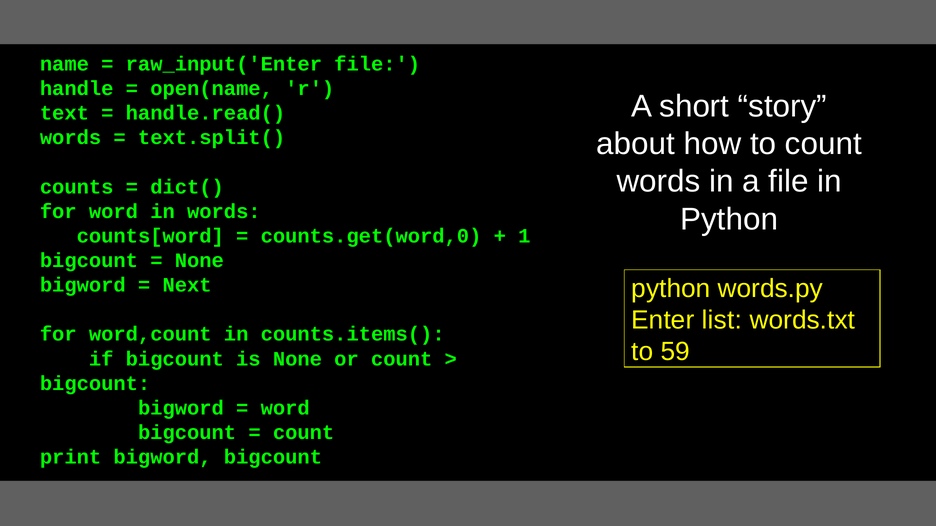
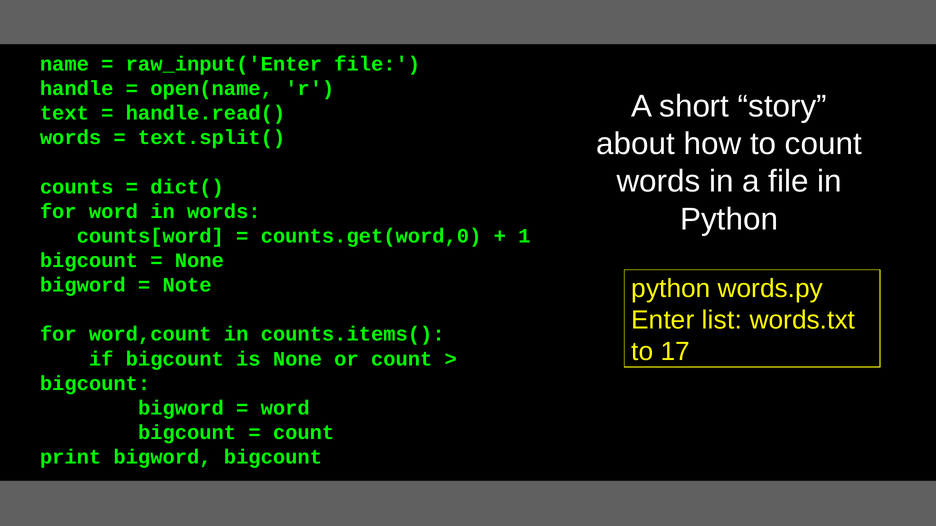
Next: Next -> Note
59: 59 -> 17
